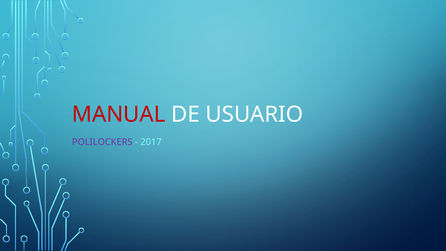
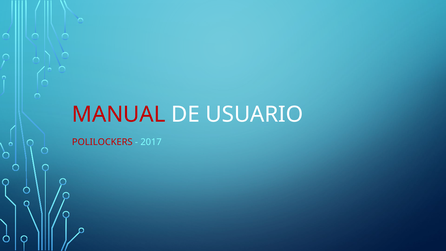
POLILOCKERS colour: purple -> red
